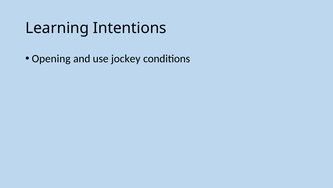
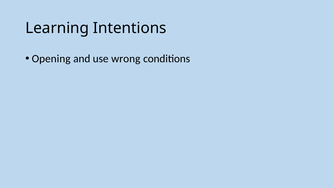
jockey: jockey -> wrong
